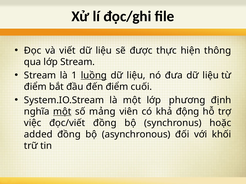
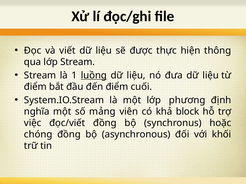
một at (62, 112) underline: present -> none
động: động -> block
added: added -> chóng
